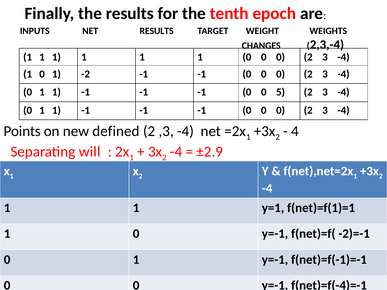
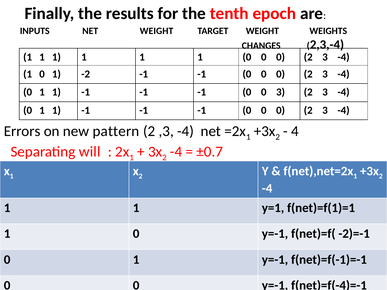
NET RESULTS: RESULTS -> WEIGHT
0 5: 5 -> 3
Points: Points -> Errors
defined: defined -> pattern
±2.9: ±2.9 -> ±0.7
